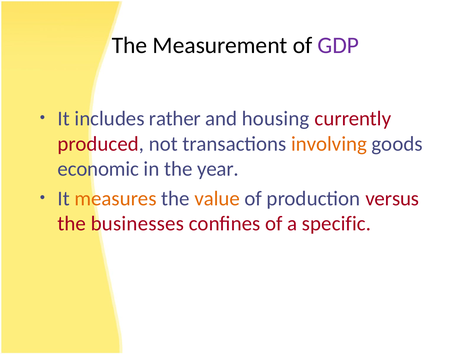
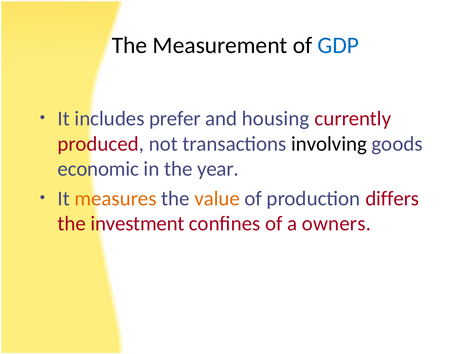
GDP colour: purple -> blue
rather: rather -> prefer
involving colour: orange -> black
versus: versus -> differs
businesses: businesses -> investment
specific: specific -> owners
